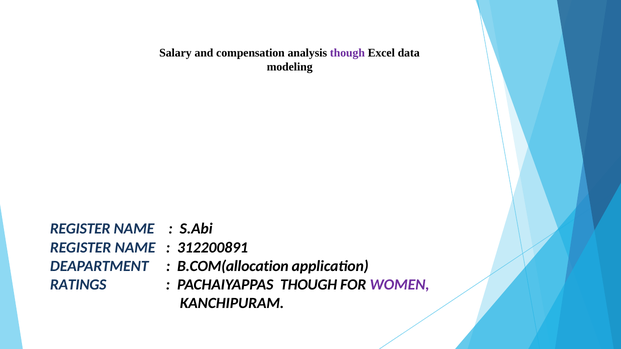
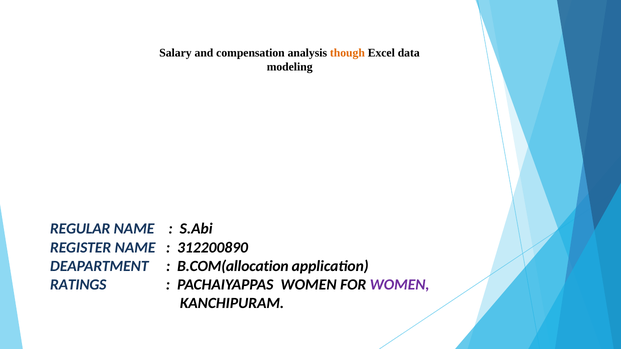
though at (347, 53) colour: purple -> orange
REGISTER at (80, 229): REGISTER -> REGULAR
312200891: 312200891 -> 312200890
PACHAIYAPPAS THOUGH: THOUGH -> WOMEN
